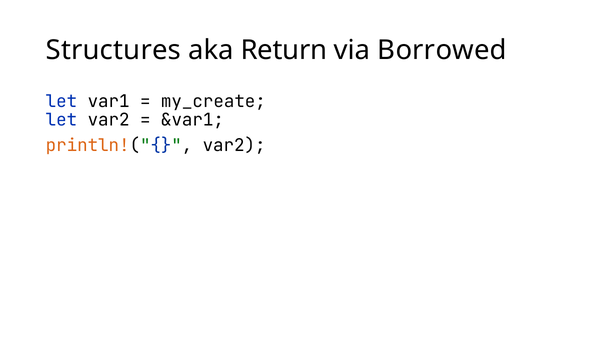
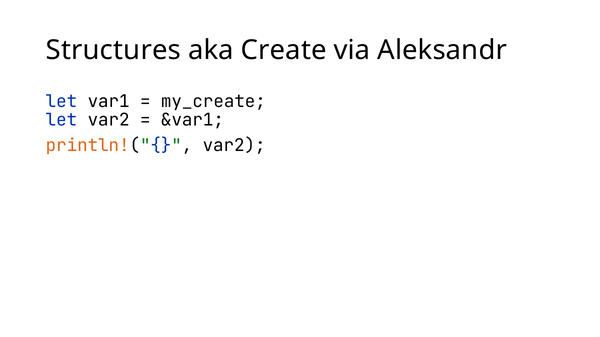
Return: Return -> Create
Borrowed: Borrowed -> Aleksandr
